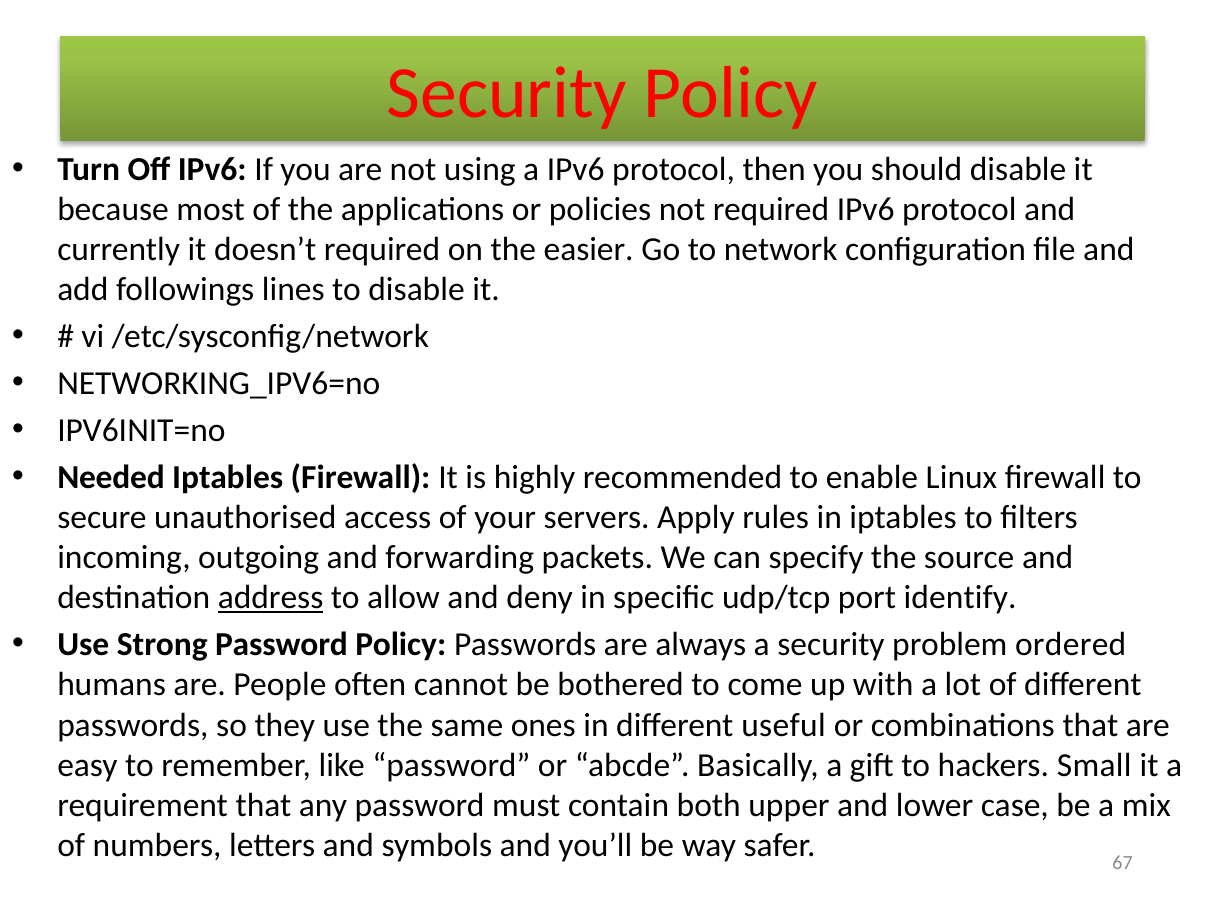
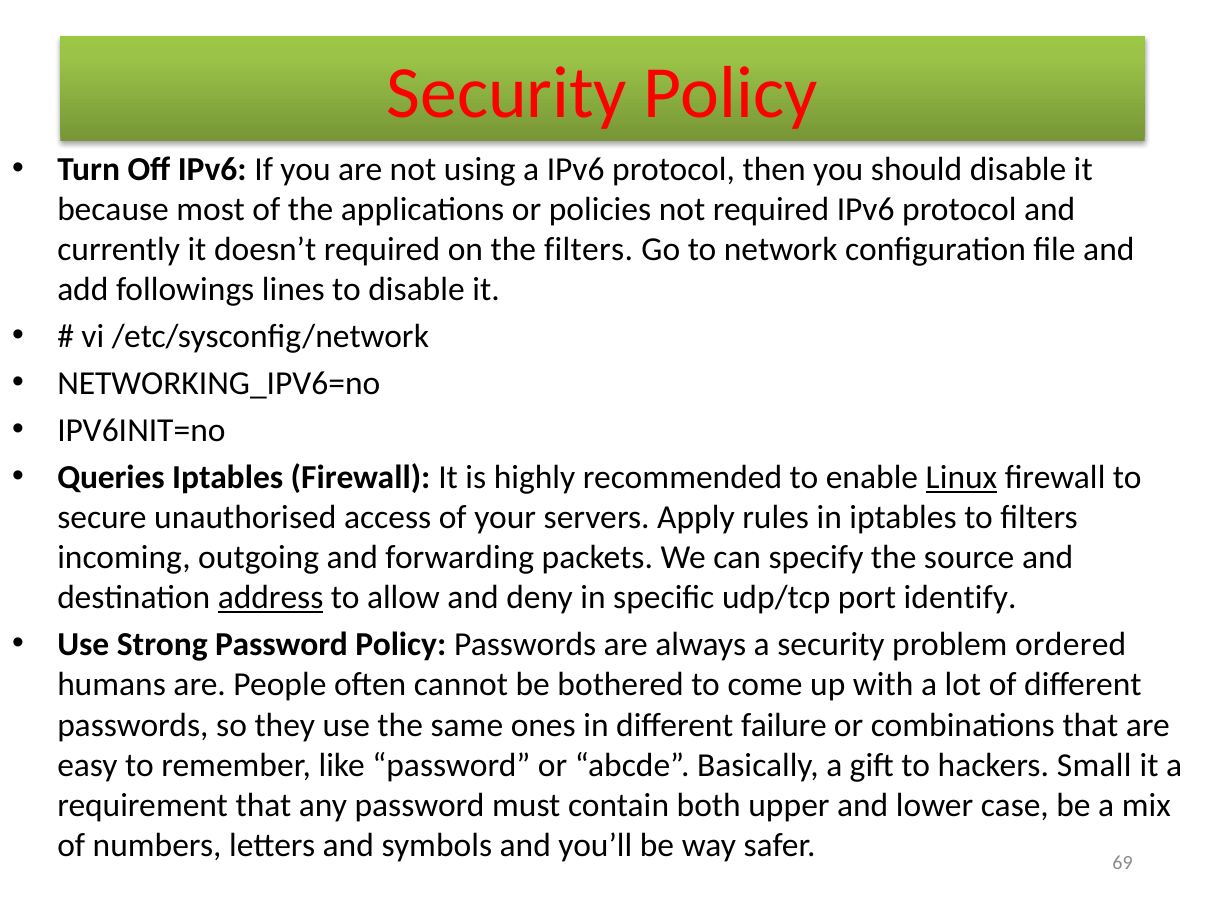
the easier: easier -> filters
Needed: Needed -> Queries
Linux underline: none -> present
useful: useful -> failure
67: 67 -> 69
